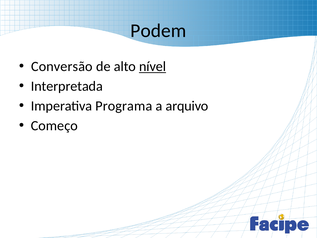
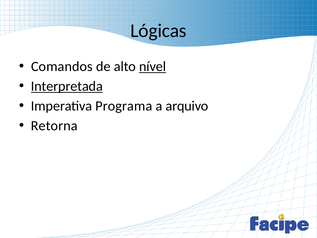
Podem: Podem -> Lógicas
Conversão: Conversão -> Comandos
Interpretada underline: none -> present
Começo: Começo -> Retorna
